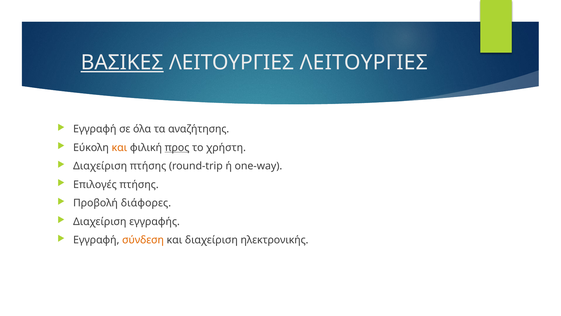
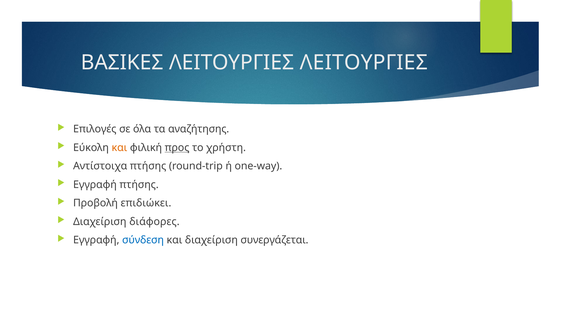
ΒΑΣΙΚΕΣ underline: present -> none
Εγγραφή at (95, 129): Εγγραφή -> Επιλογές
Διαχείριση at (100, 166): Διαχείριση -> Αντίστοιχα
Επιλογές at (95, 184): Επιλογές -> Εγγραφή
διάφορες: διάφορες -> επιδιώκει
εγγραφής: εγγραφής -> διάφορες
σύνδεση colour: orange -> blue
ηλεκτρονικής: ηλεκτρονικής -> συνεργάζεται
